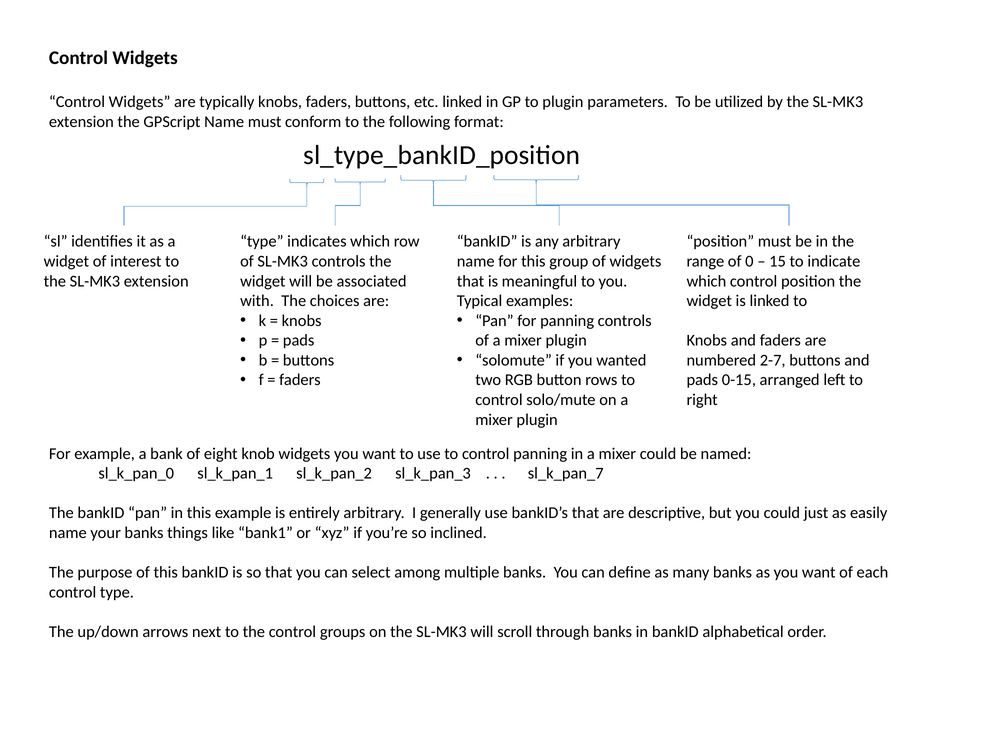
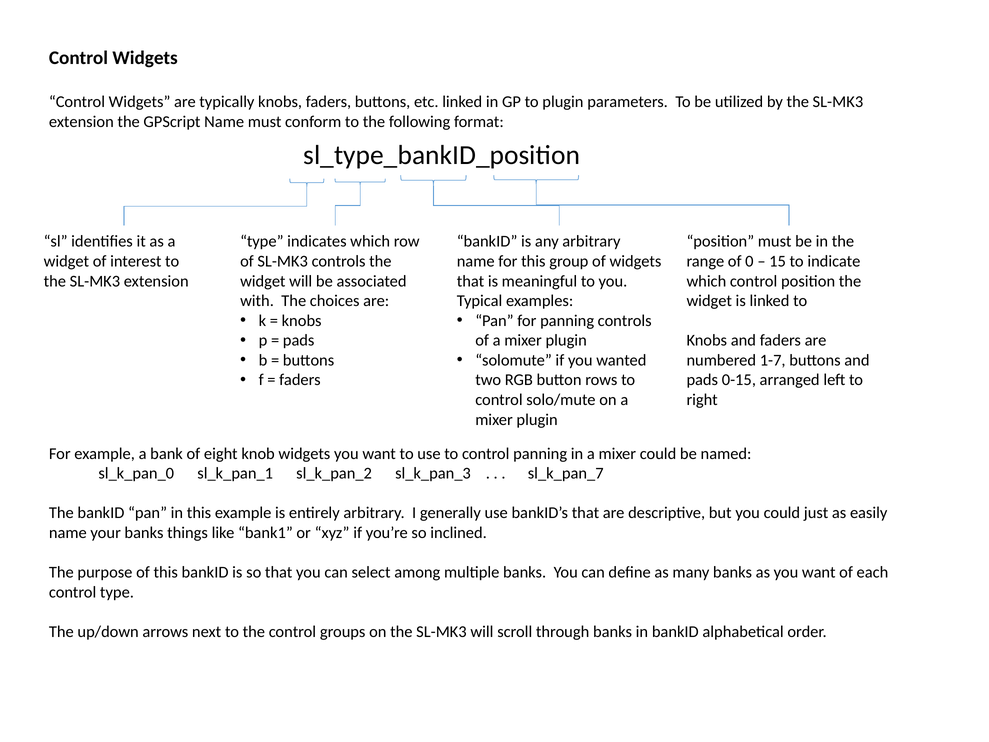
2-7: 2-7 -> 1-7
